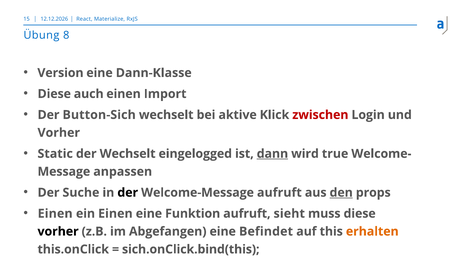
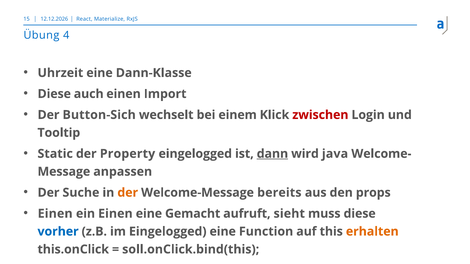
8: 8 -> 4
Version: Version -> Uhrzeit
aktive: aktive -> einem
Vorher at (59, 133): Vorher -> Tooltip
der Wechselt: Wechselt -> Property
true: true -> java
der at (128, 193) colour: black -> orange
Welcome-Message aufruft: aufruft -> bereits
den underline: present -> none
Funktion: Funktion -> Gemacht
vorher at (58, 232) colour: black -> blue
im Abgefangen: Abgefangen -> Eingelogged
Befindet: Befindet -> Function
sich.onClick.bind(this: sich.onClick.bind(this -> soll.onClick.bind(this
